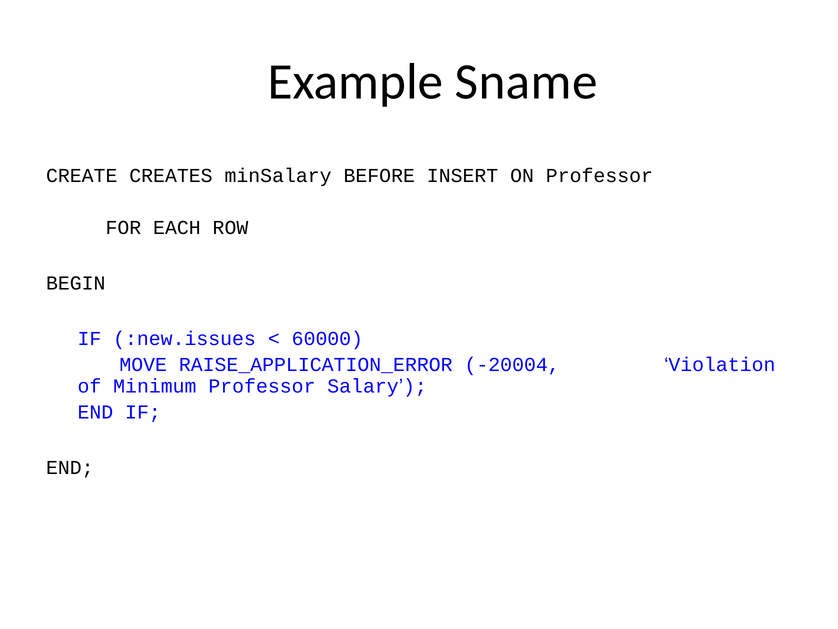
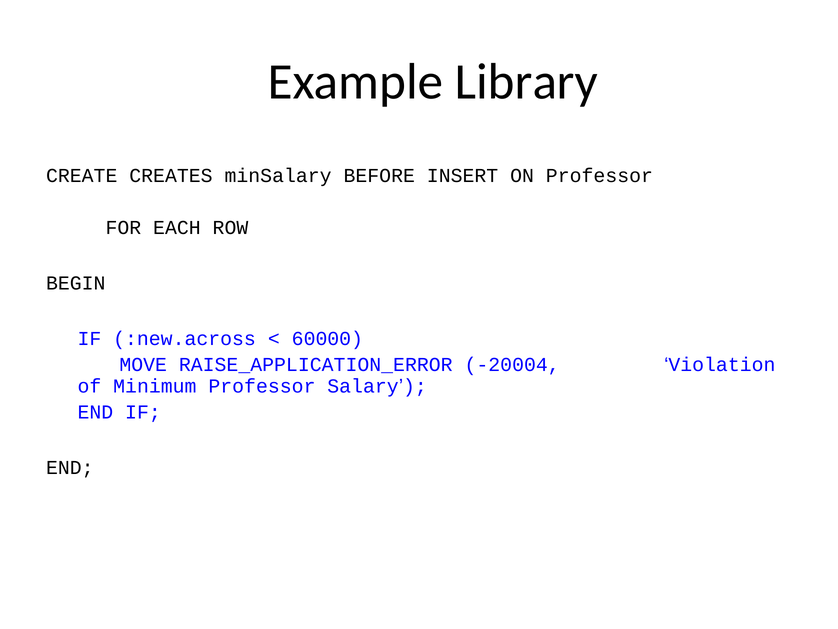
Sname: Sname -> Library
:new.issues: :new.issues -> :new.across
